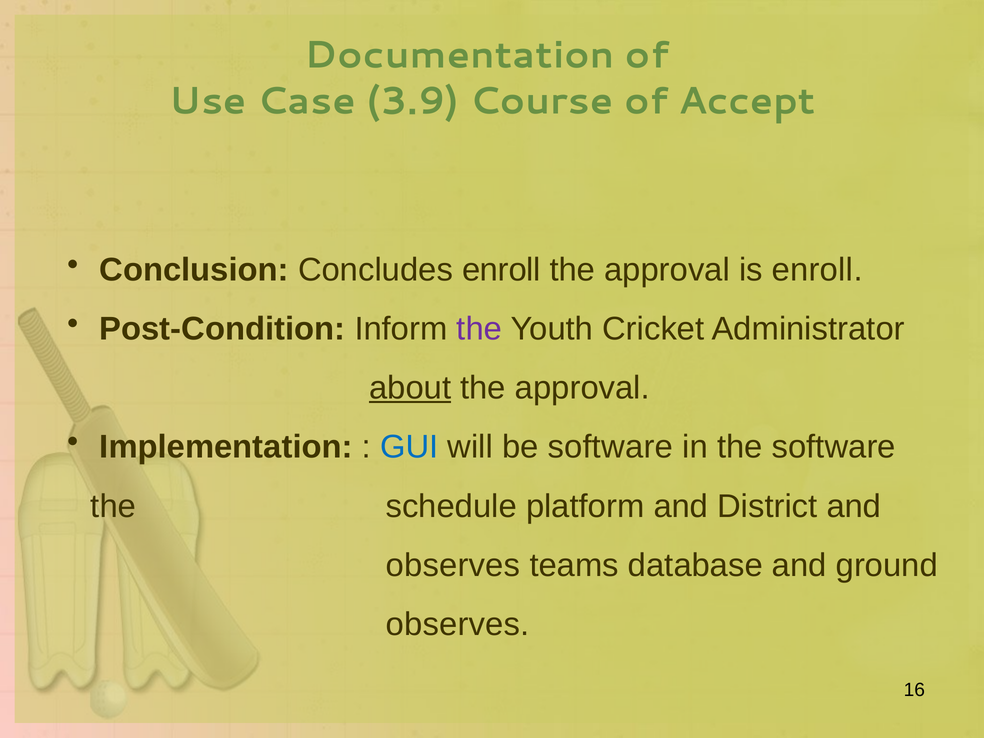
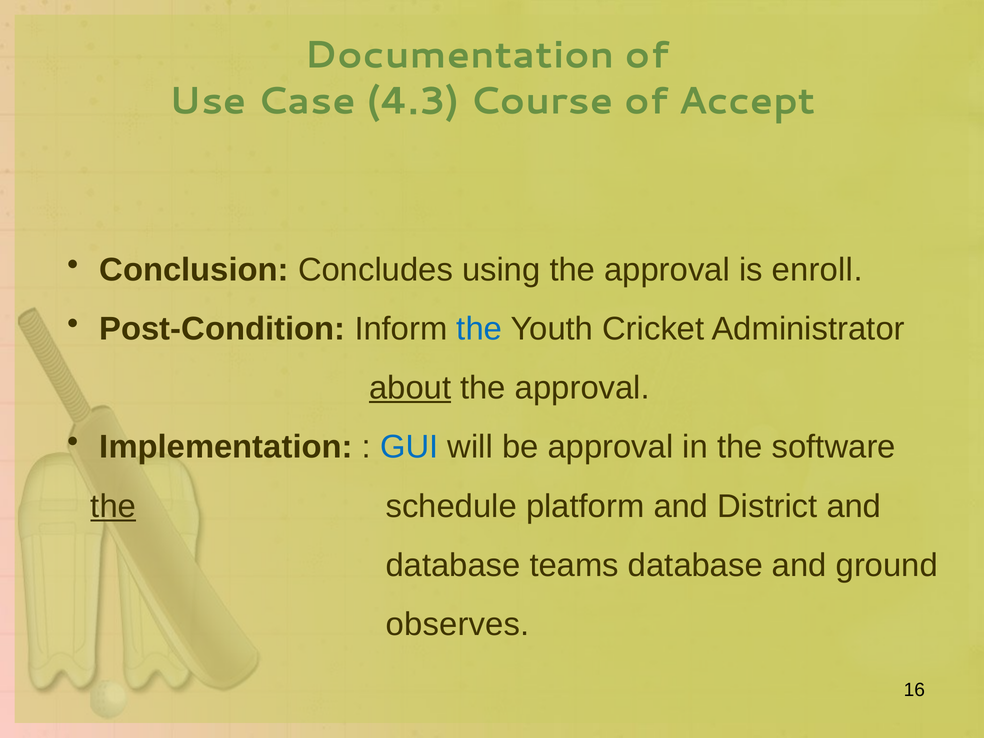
3.9: 3.9 -> 4.3
Concludes enroll: enroll -> using
the at (479, 329) colour: purple -> blue
be software: software -> approval
the at (113, 506) underline: none -> present
observes at (453, 565): observes -> database
